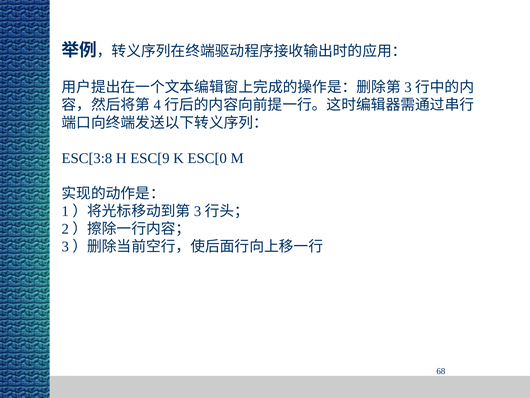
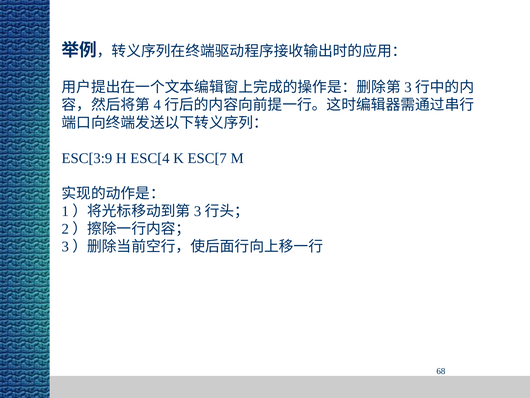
ESC[3:8: ESC[3:8 -> ESC[3:9
ESC[9: ESC[9 -> ESC[4
ESC[0: ESC[0 -> ESC[7
